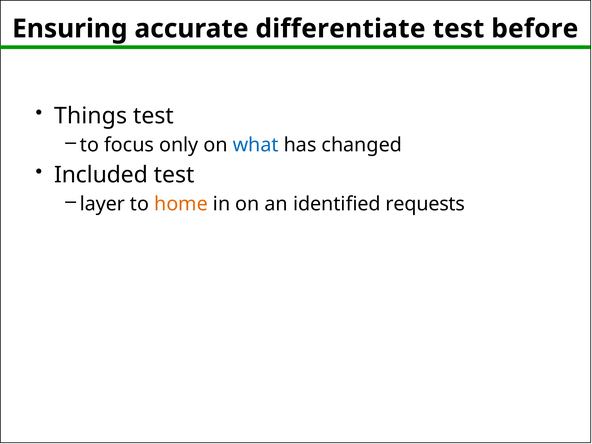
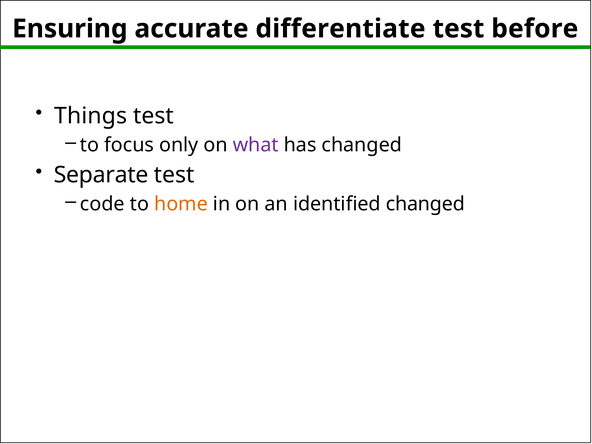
what colour: blue -> purple
Included: Included -> Separate
layer: layer -> code
identified requests: requests -> changed
